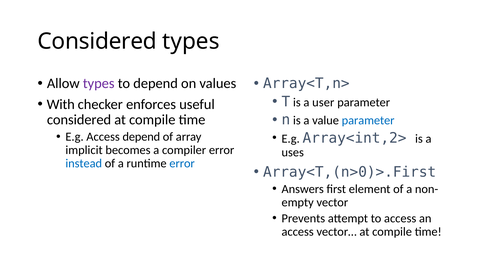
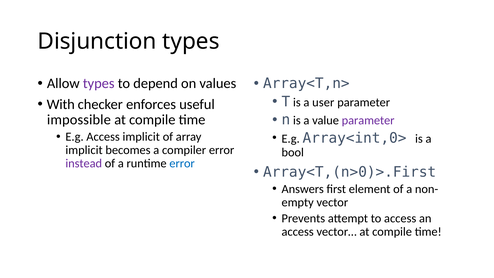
Considered at (97, 41): Considered -> Disjunction
parameter at (368, 120) colour: blue -> purple
considered at (79, 120): considered -> impossible
Access depend: depend -> implicit
Array<int,2>: Array<int,2> -> Array<int,0>
uses: uses -> bool
instead colour: blue -> purple
